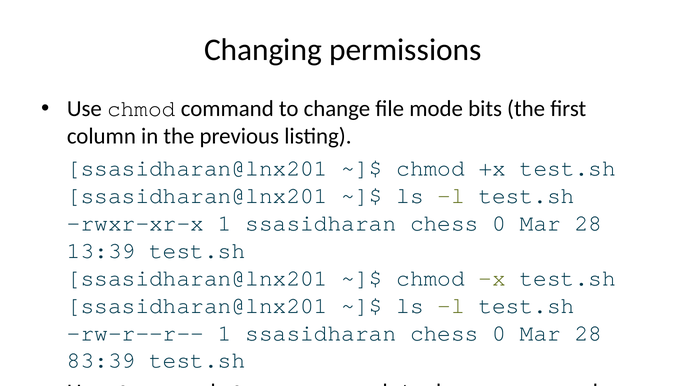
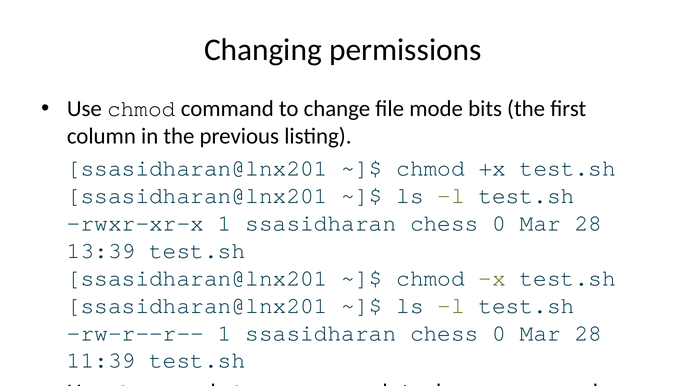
83:39: 83:39 -> 11:39
